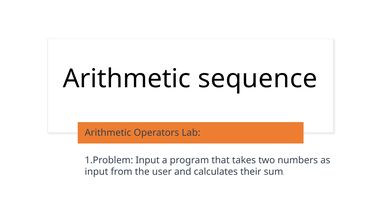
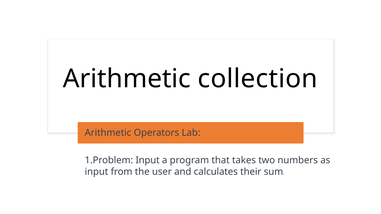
sequence: sequence -> collection
